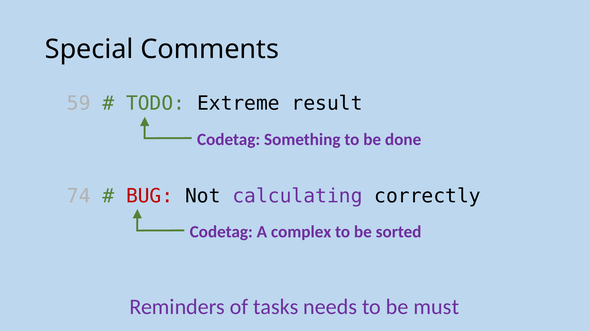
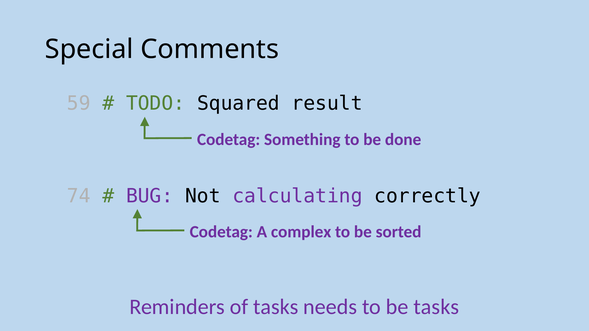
Extreme: Extreme -> Squared
BUG colour: red -> purple
be must: must -> tasks
